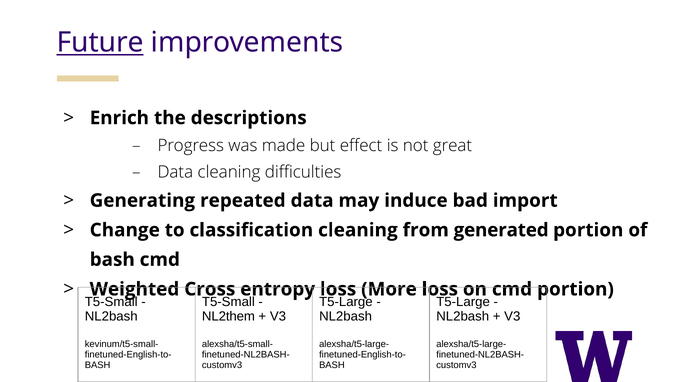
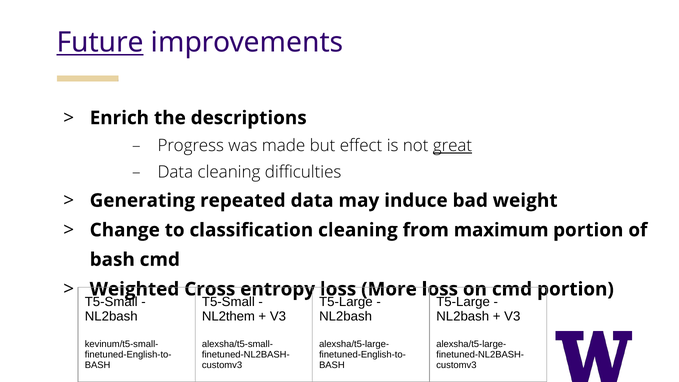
great underline: none -> present
import: import -> weight
generated: generated -> maximum
